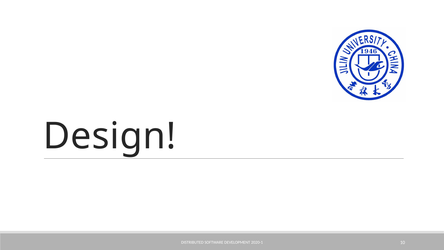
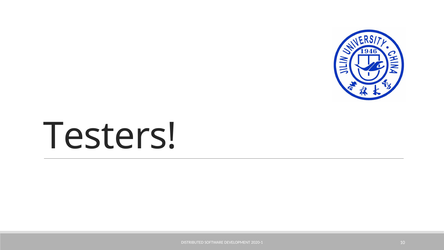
Design: Design -> Testers
